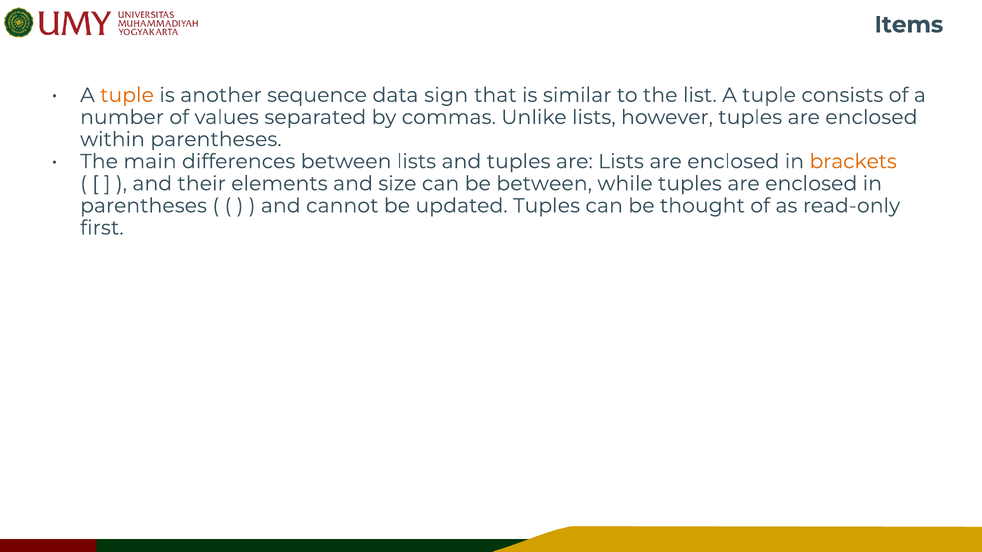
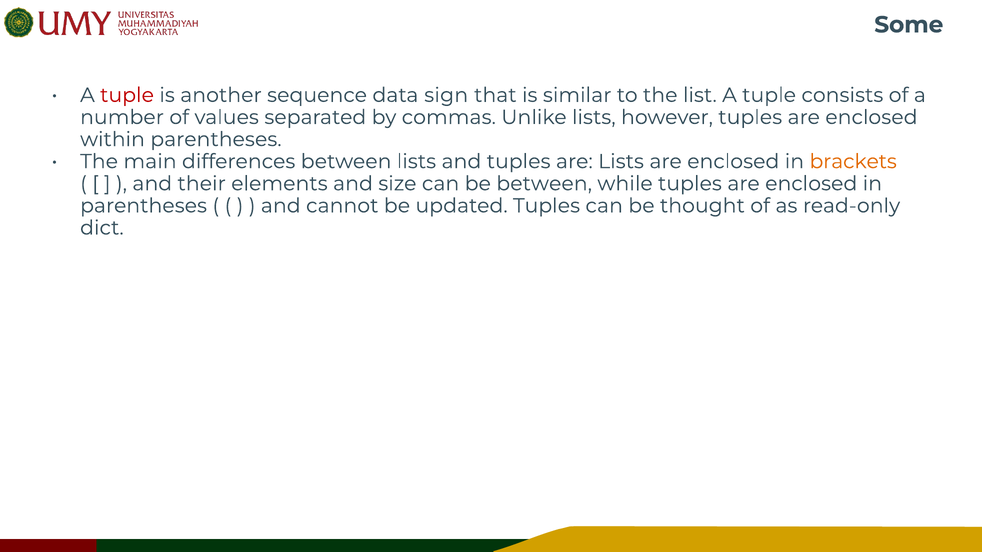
Items: Items -> Some
tuple at (127, 95) colour: orange -> red
first: first -> dict
